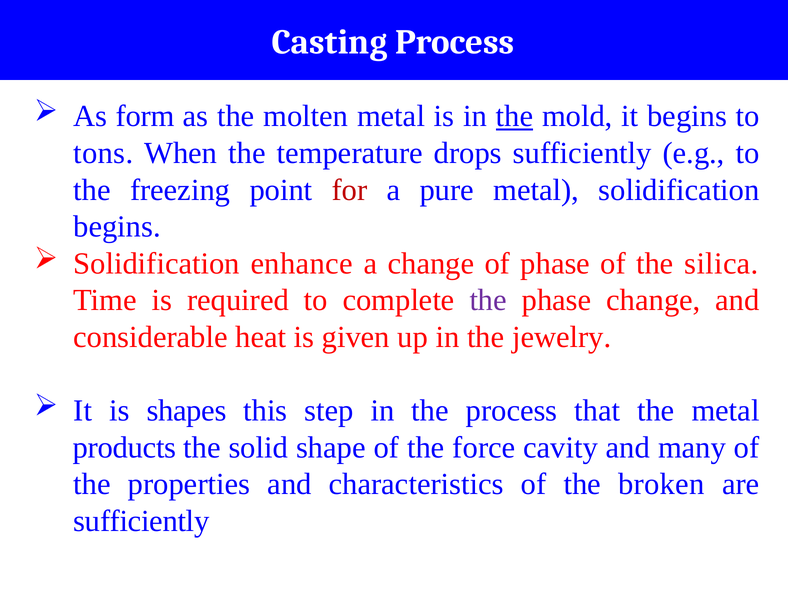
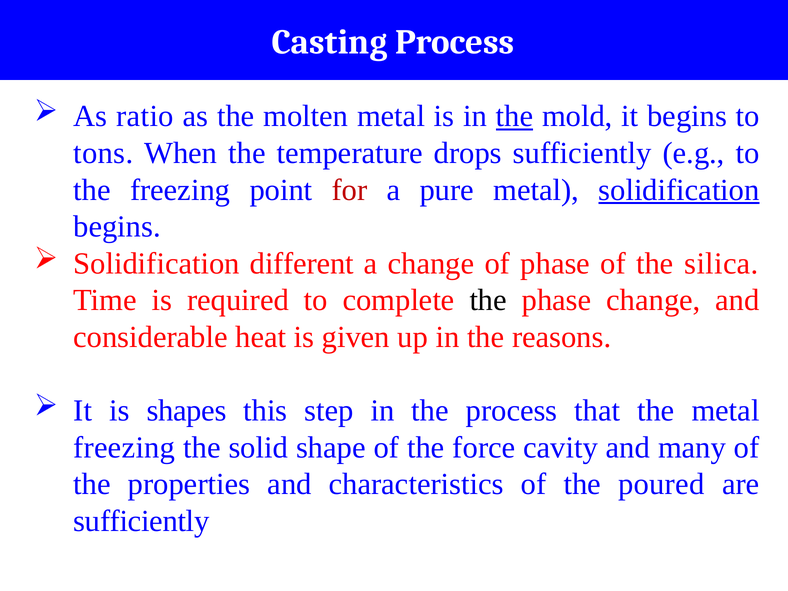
form: form -> ratio
solidification at (679, 190) underline: none -> present
enhance: enhance -> different
the at (488, 300) colour: purple -> black
jewelry: jewelry -> reasons
products at (124, 447): products -> freezing
broken: broken -> poured
